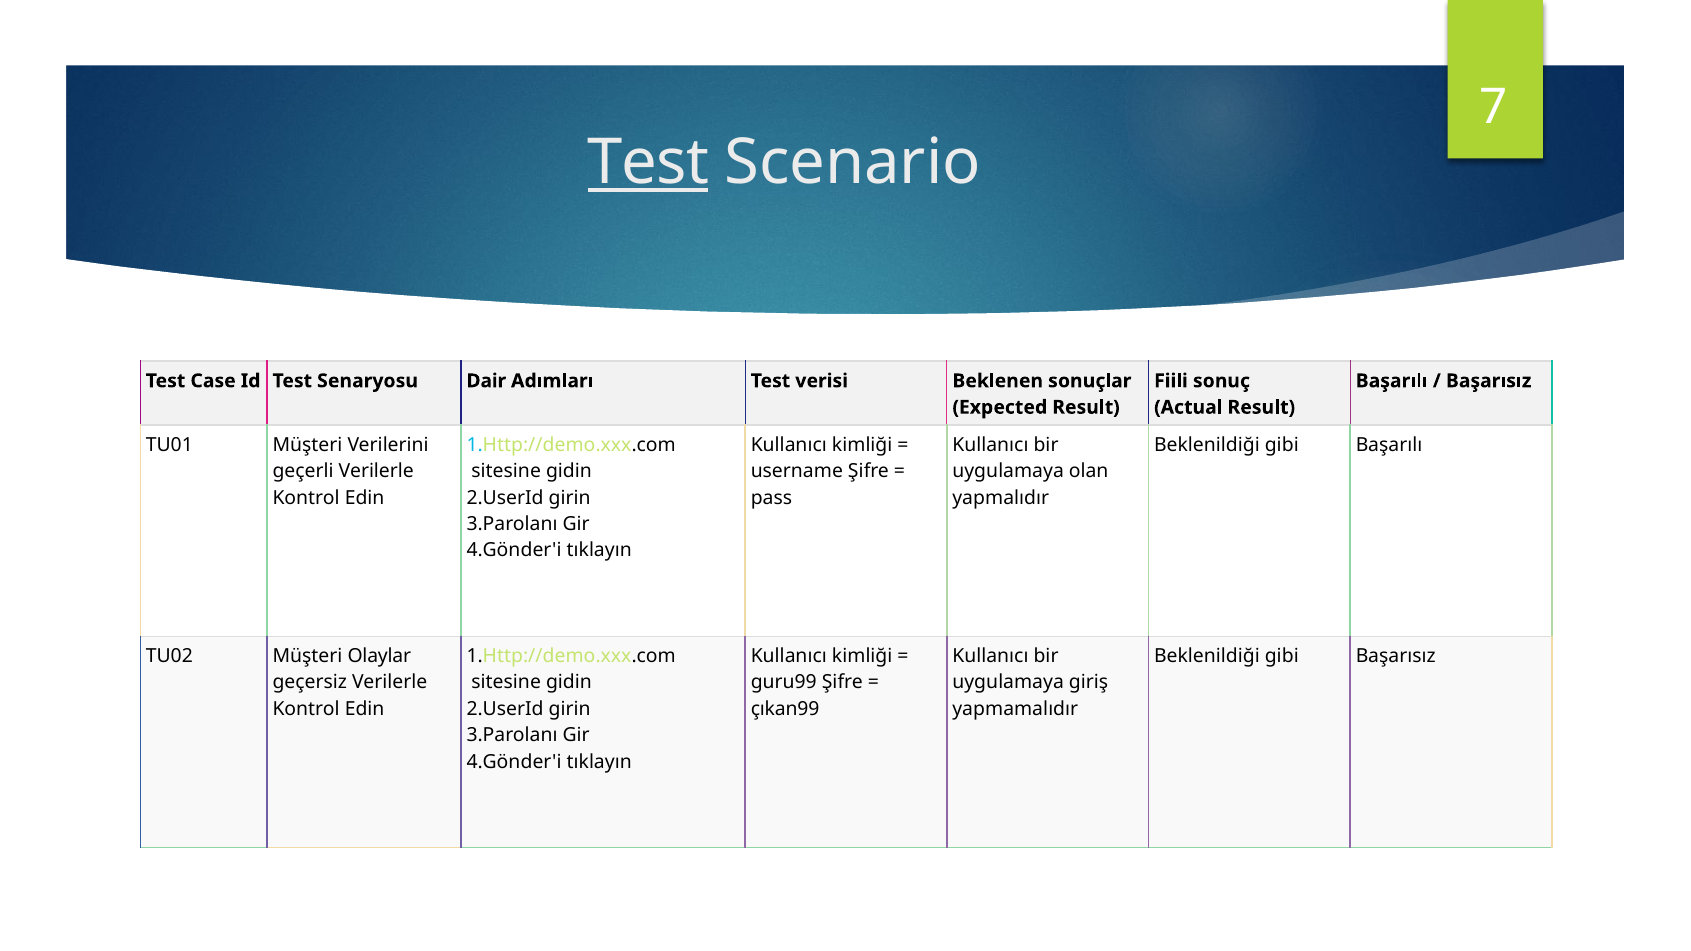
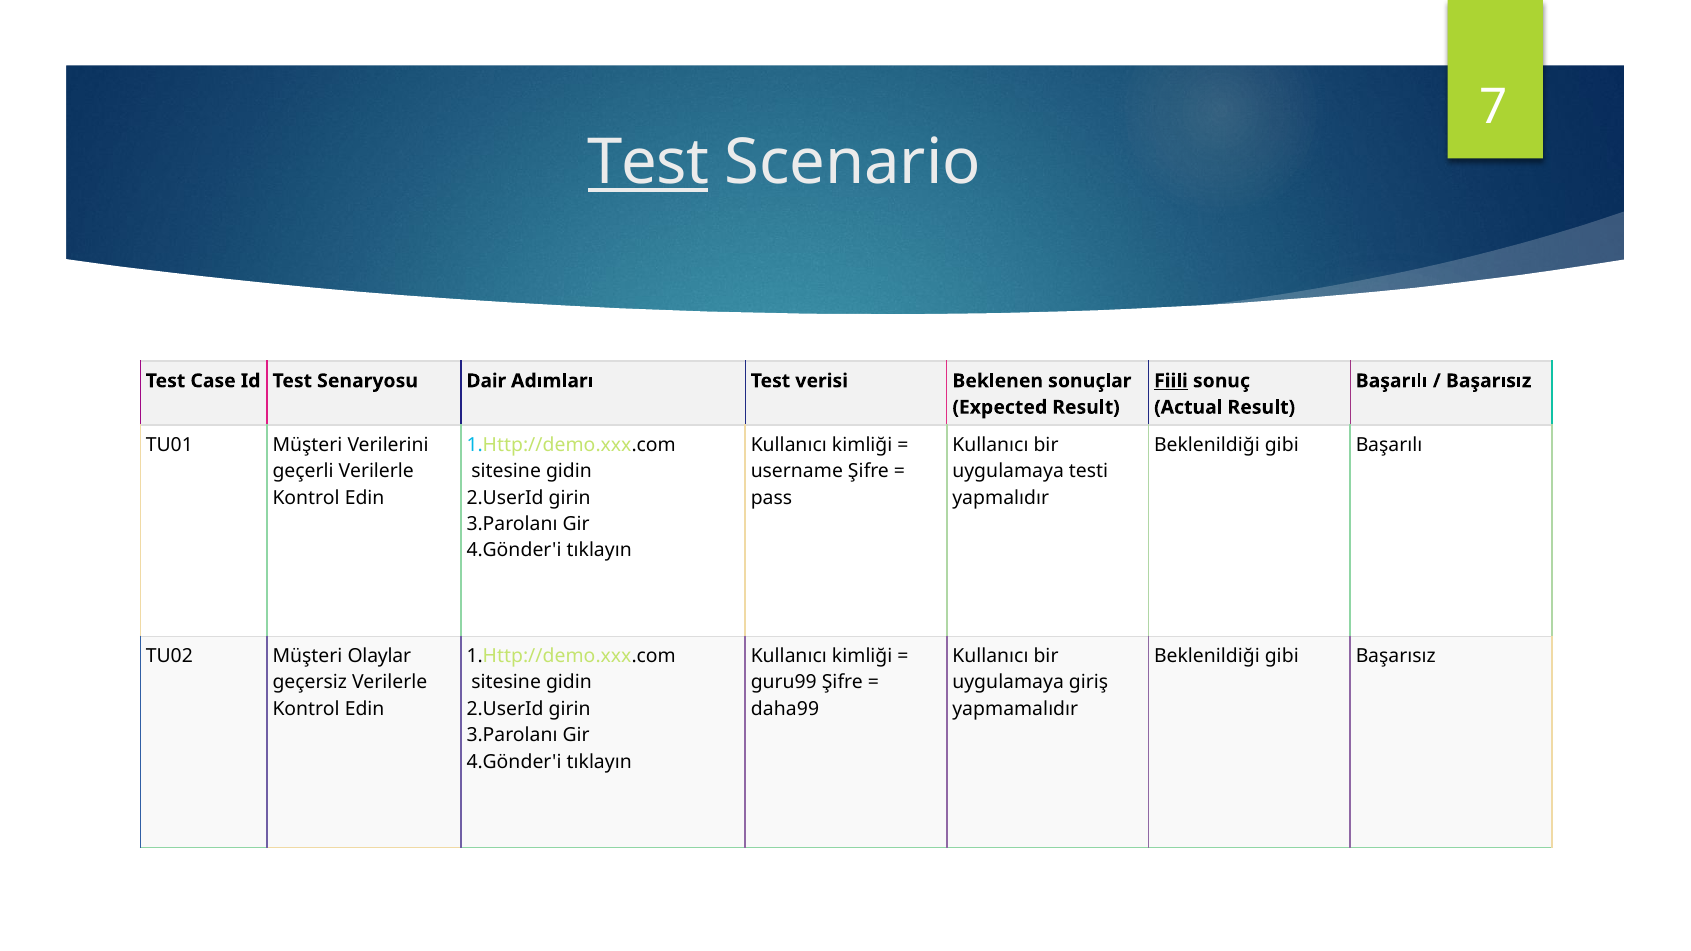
Fiili underline: none -> present
olan: olan -> testi
çıkan99: çıkan99 -> daha99
